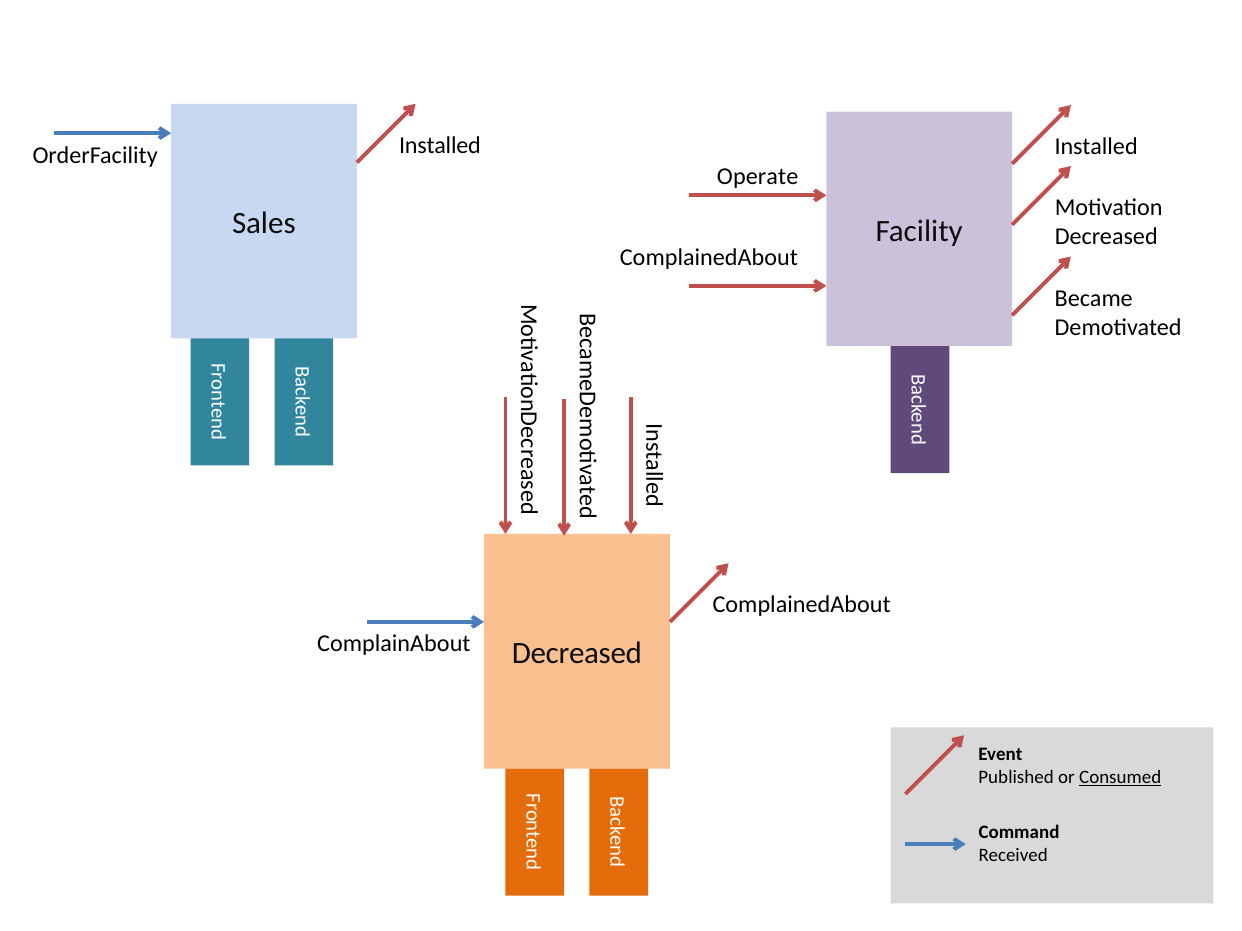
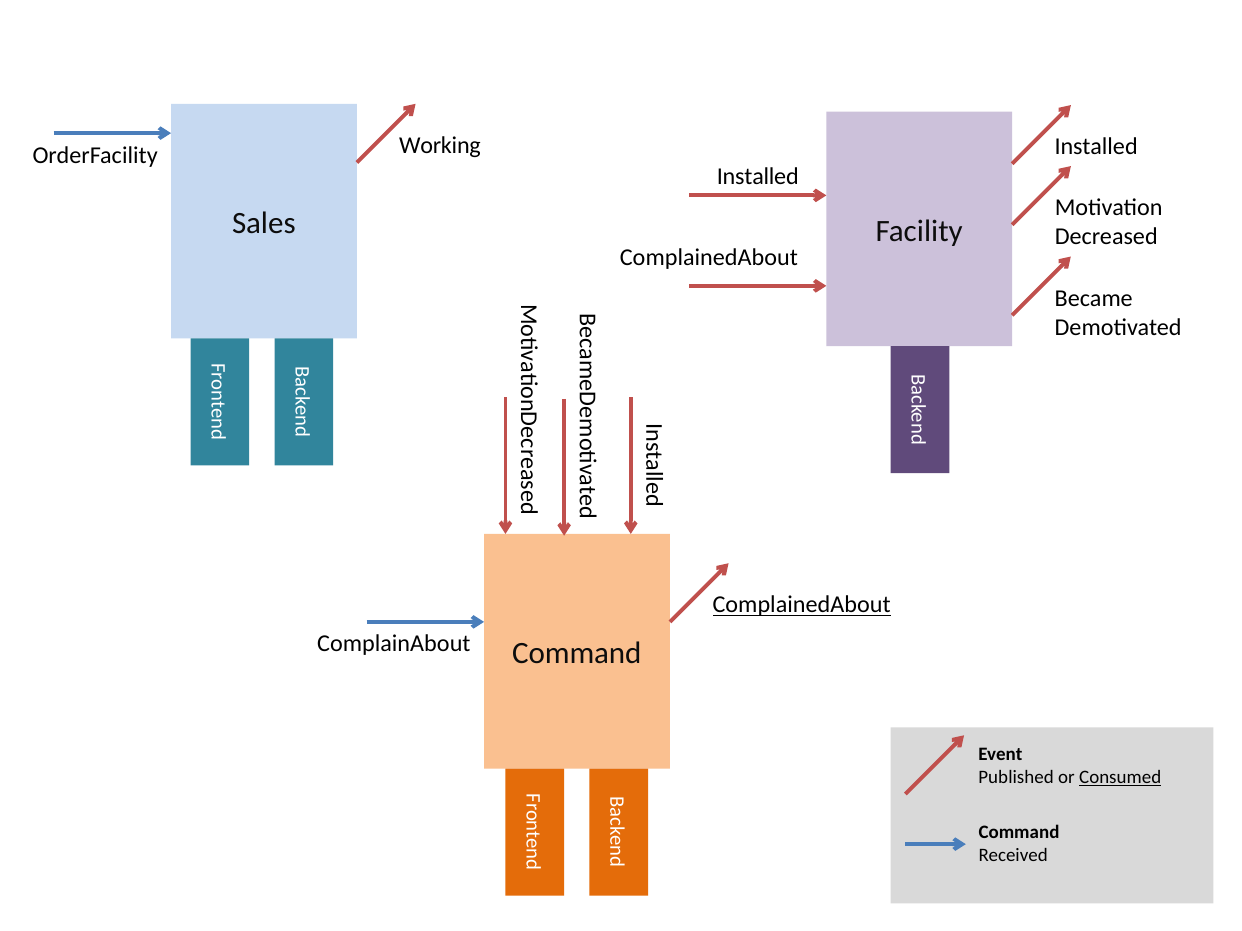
OrderFacility Installed: Installed -> Working
Operate at (758, 177): Operate -> Installed
ComplainedAbout at (802, 605) underline: none -> present
Decreased at (577, 654): Decreased -> Command
